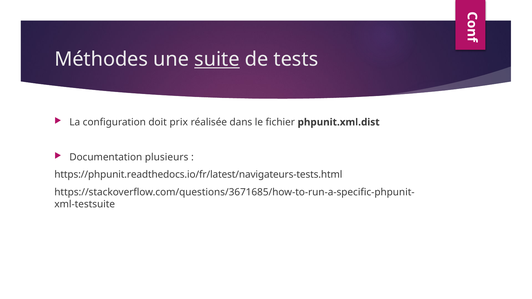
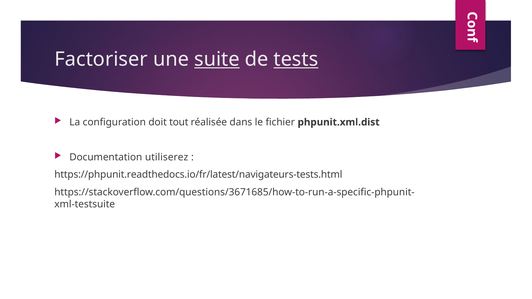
Méthodes: Méthodes -> Factoriser
tests underline: none -> present
prix: prix -> tout
plusieurs: plusieurs -> utiliserez
